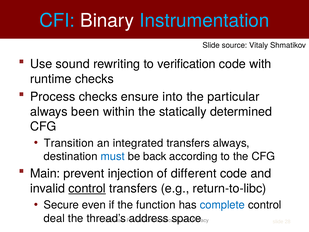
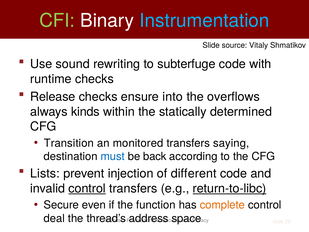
CFI colour: light blue -> light green
verification: verification -> subterfuge
Process: Process -> Release
particular: particular -> overflows
been: been -> kinds
integrated: integrated -> monitored
transfers always: always -> saying
Main: Main -> Lists
return-to-libc underline: none -> present
complete colour: blue -> orange
